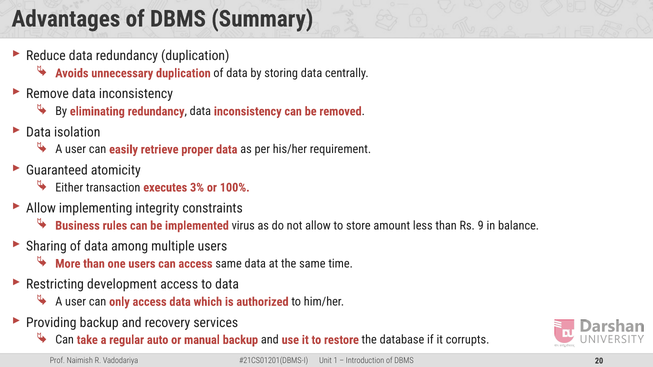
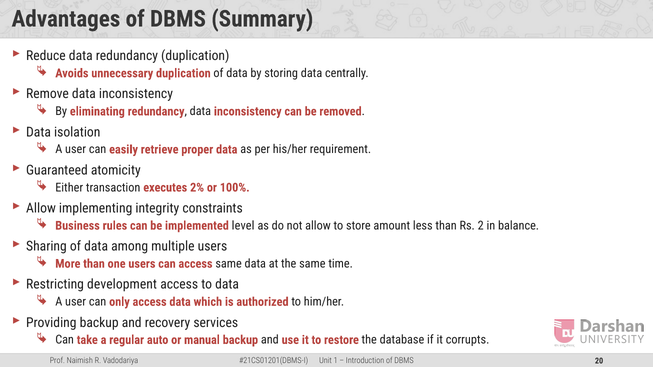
3%: 3% -> 2%
virus: virus -> level
9: 9 -> 2
